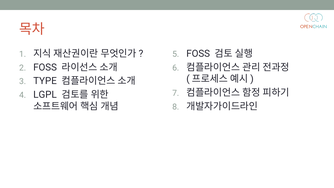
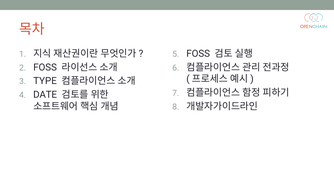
LGPL: LGPL -> DATE
